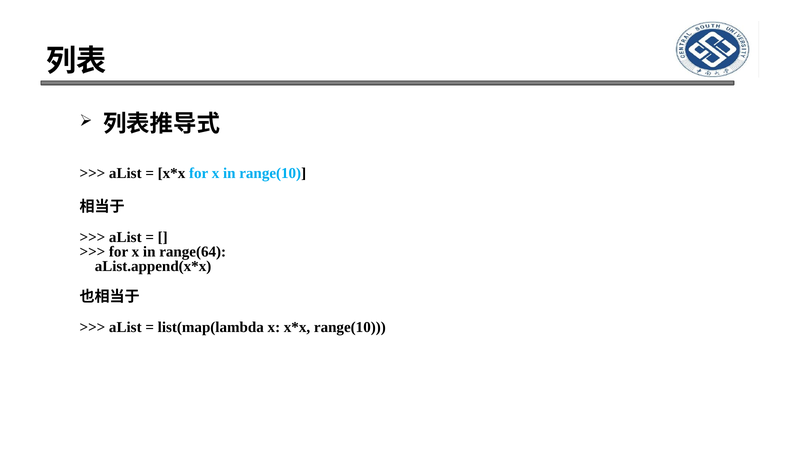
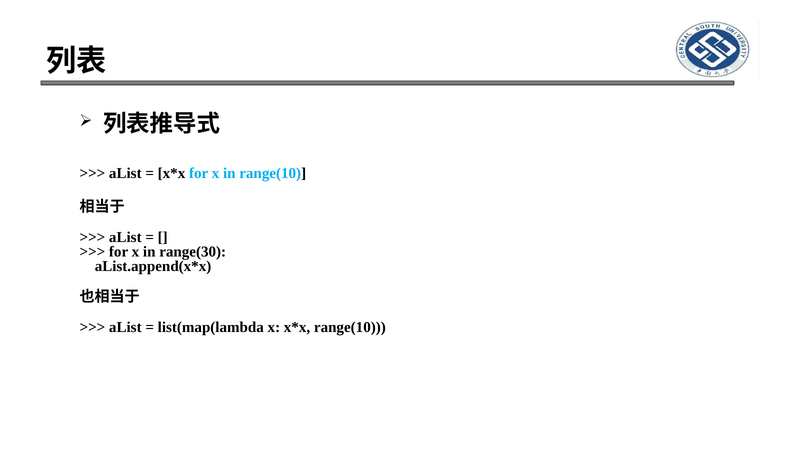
range(64: range(64 -> range(30
